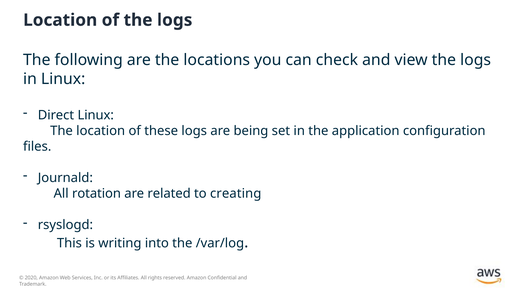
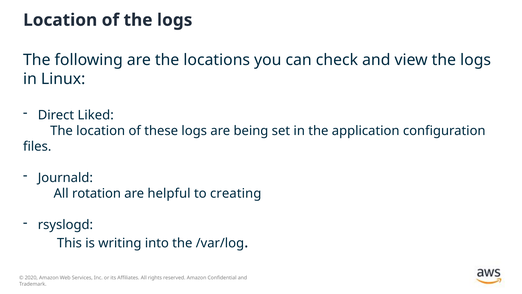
Direct Linux: Linux -> Liked
related: related -> helpful
